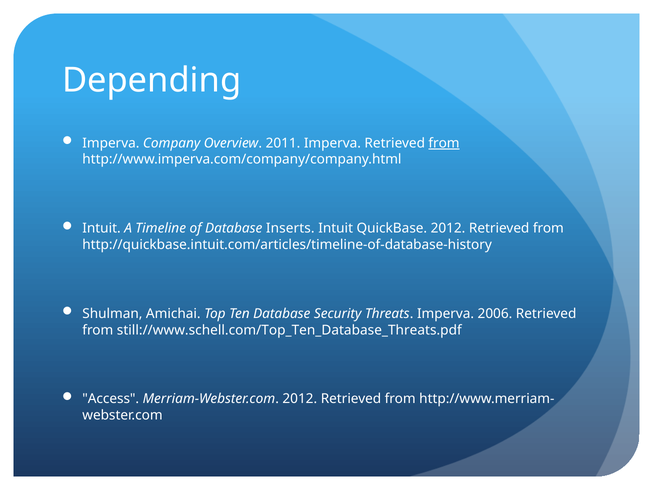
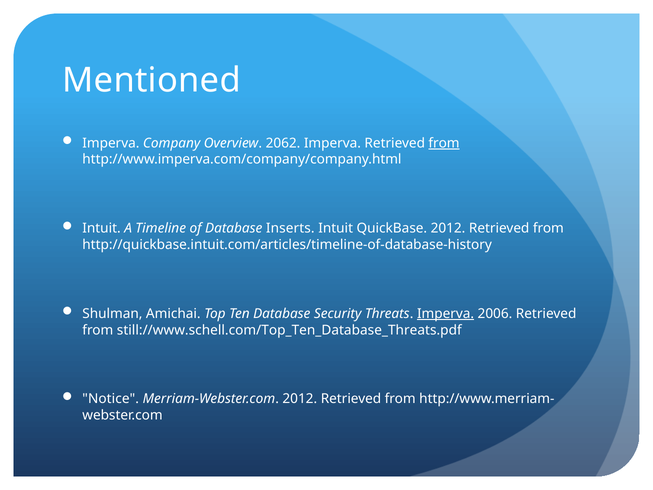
Depending: Depending -> Mentioned
2011: 2011 -> 2062
Imperva at (446, 314) underline: none -> present
Access: Access -> Notice
